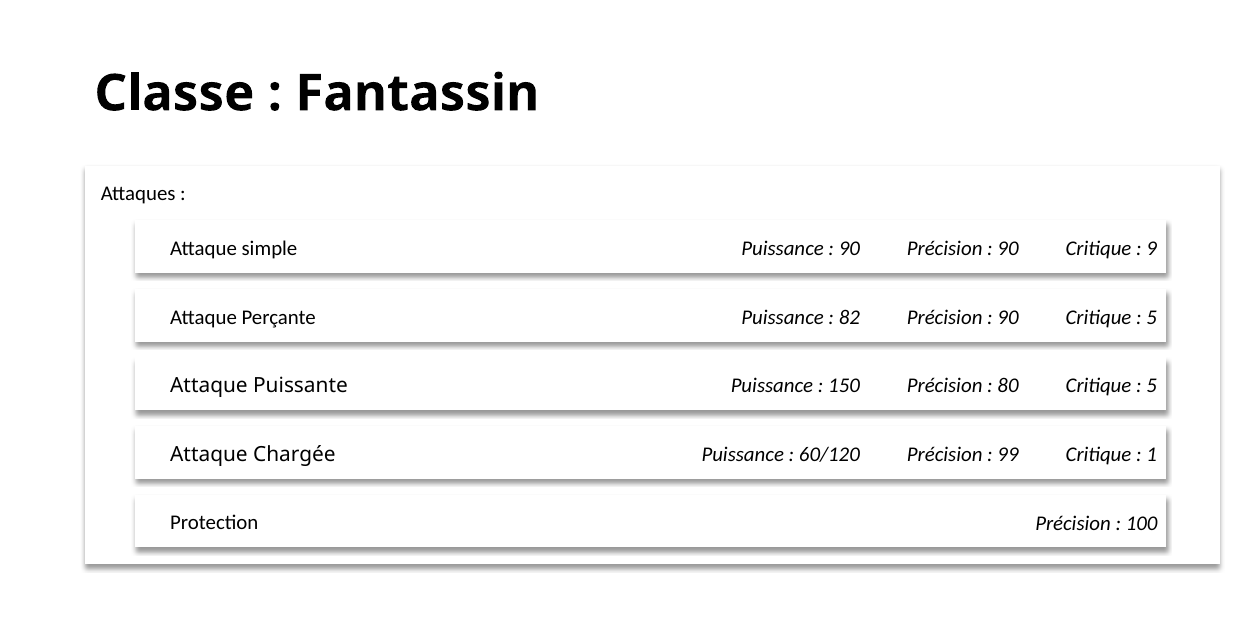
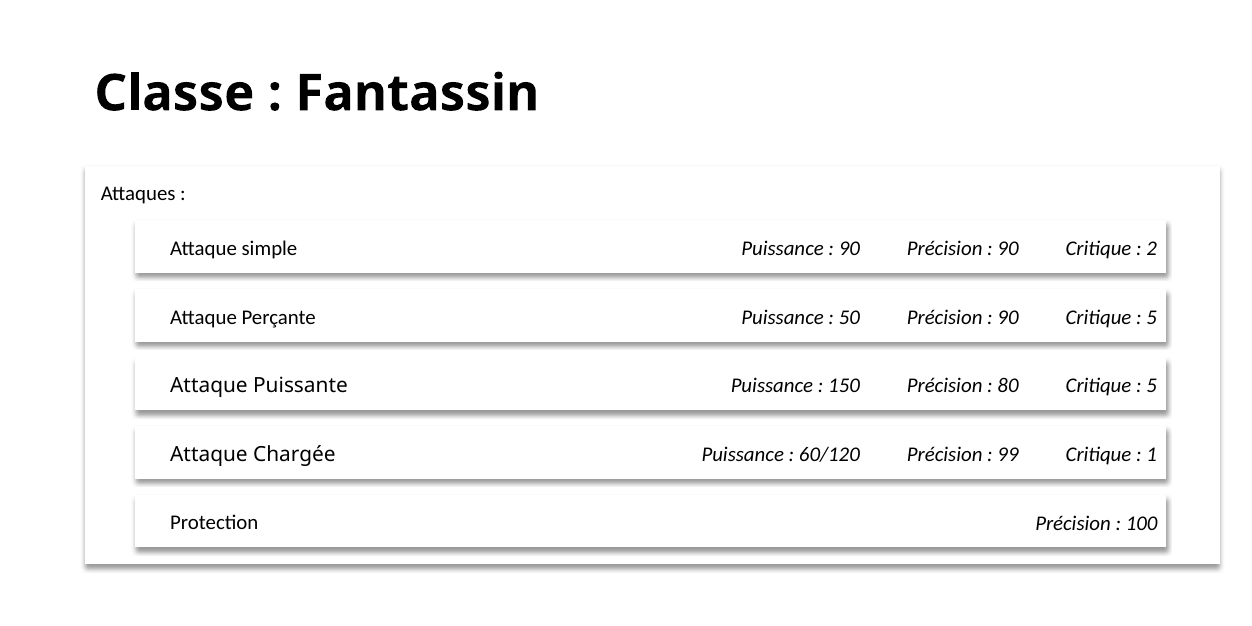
9: 9 -> 2
82: 82 -> 50
